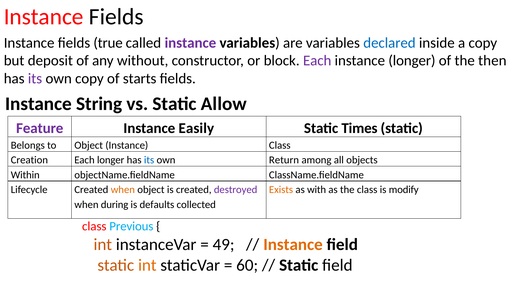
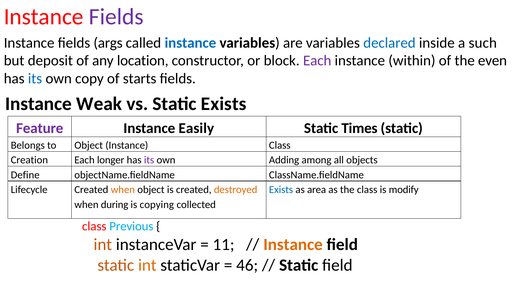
Fields at (116, 17) colour: black -> purple
true: true -> args
instance at (190, 43) colour: purple -> blue
a copy: copy -> such
without: without -> location
instance longer: longer -> within
then: then -> even
its at (35, 79) colour: purple -> blue
String: String -> Weak
Static Allow: Allow -> Exists
its at (149, 160) colour: blue -> purple
Return: Return -> Adding
Within: Within -> Define
destroyed colour: purple -> orange
Exists at (281, 190) colour: orange -> blue
with: with -> area
defaults: defaults -> copying
49: 49 -> 11
60: 60 -> 46
